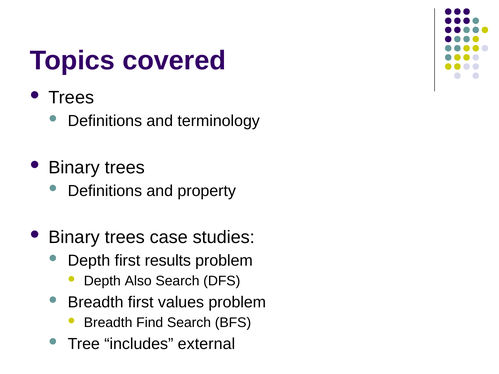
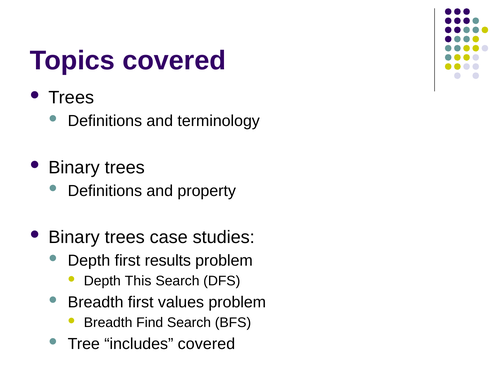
Also: Also -> This
includes external: external -> covered
